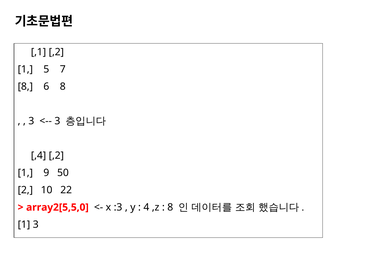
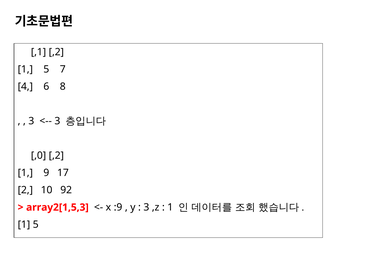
8 at (25, 86): 8 -> 4
,4: ,4 -> ,0
50: 50 -> 17
22: 22 -> 92
array2[5,5,0: array2[5,5,0 -> array2[1,5,3
:3: :3 -> :9
4 at (146, 207): 4 -> 3
8 at (170, 207): 8 -> 1
3 at (36, 224): 3 -> 5
